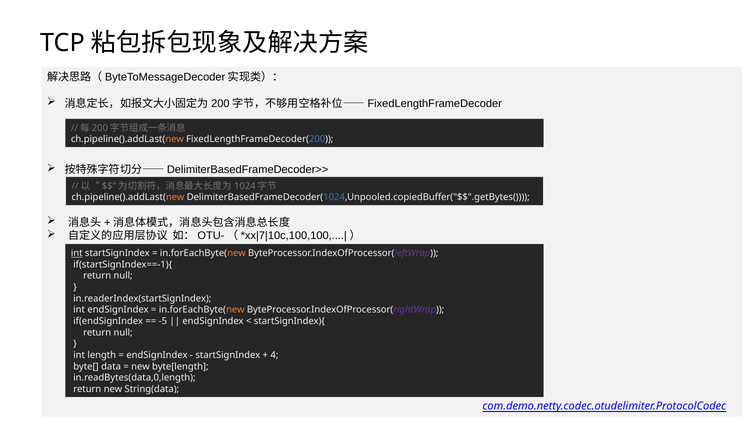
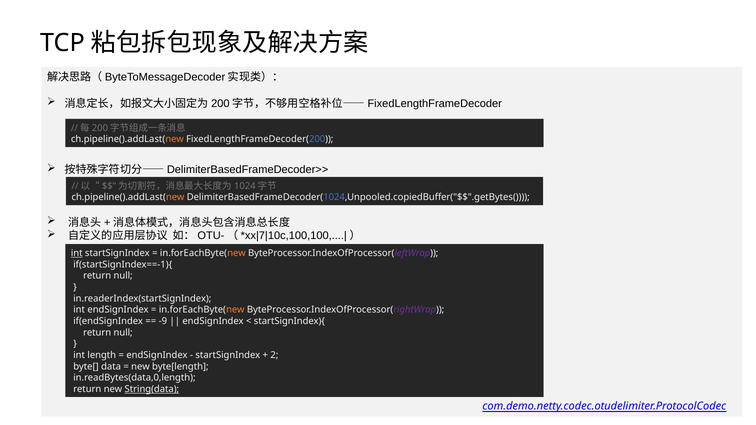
-5: -5 -> -9
4: 4 -> 2
String(data underline: none -> present
